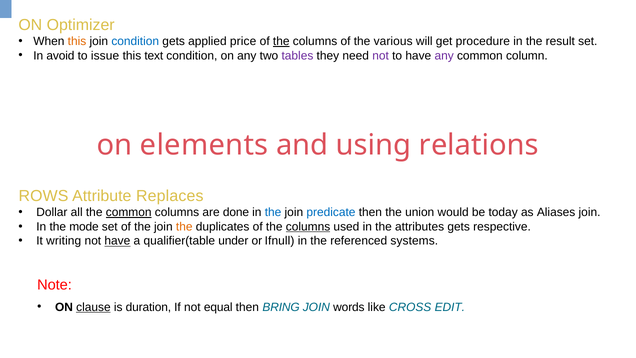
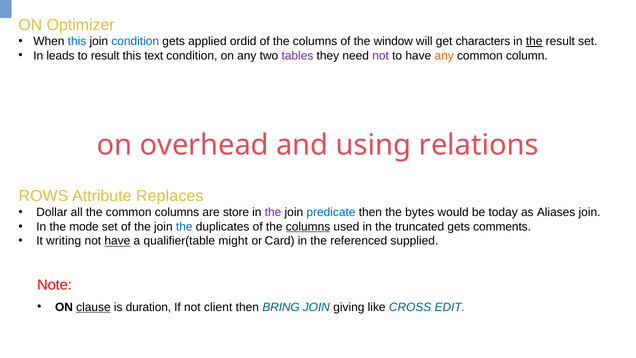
this at (77, 41) colour: orange -> blue
price: price -> ordid
the at (281, 41) underline: present -> none
various: various -> window
procedure: procedure -> characters
the at (534, 41) underline: none -> present
avoid: avoid -> leads
to issue: issue -> result
any at (444, 56) colour: purple -> orange
elements: elements -> overhead
common at (129, 212) underline: present -> none
done: done -> store
the at (273, 212) colour: blue -> purple
union: union -> bytes
the at (184, 227) colour: orange -> blue
attributes: attributes -> truncated
respective: respective -> comments
under: under -> might
Ifnull: Ifnull -> Card
systems: systems -> supplied
equal: equal -> client
words: words -> giving
